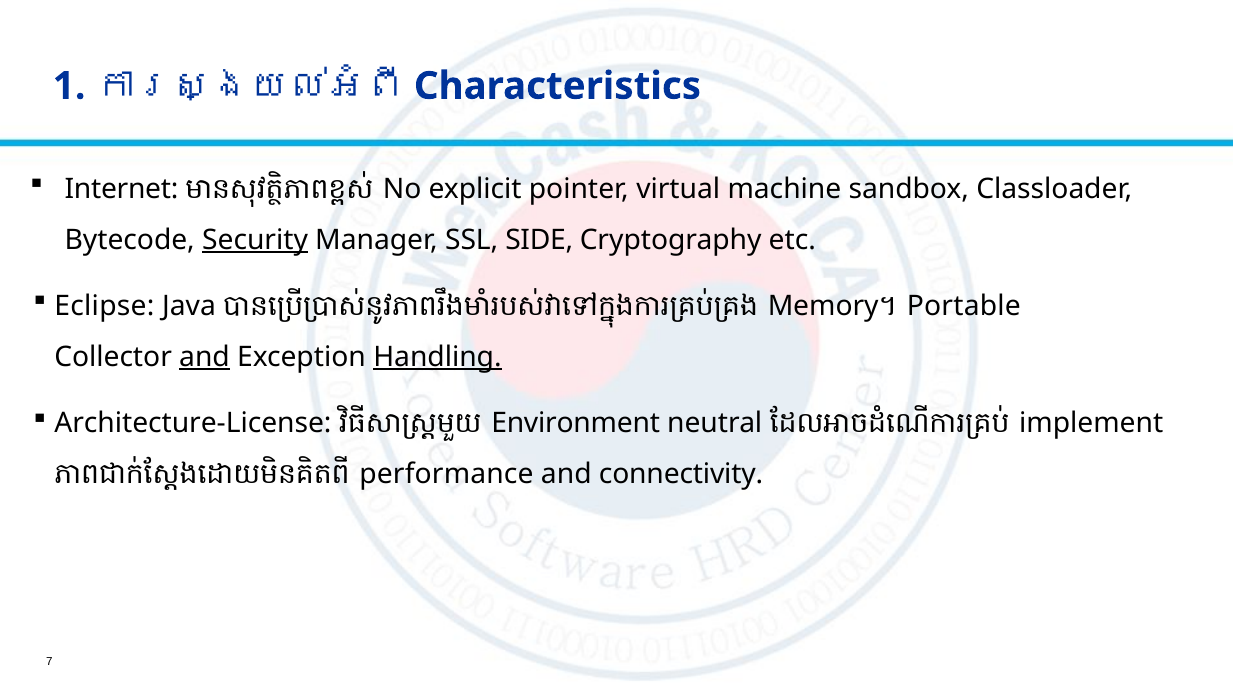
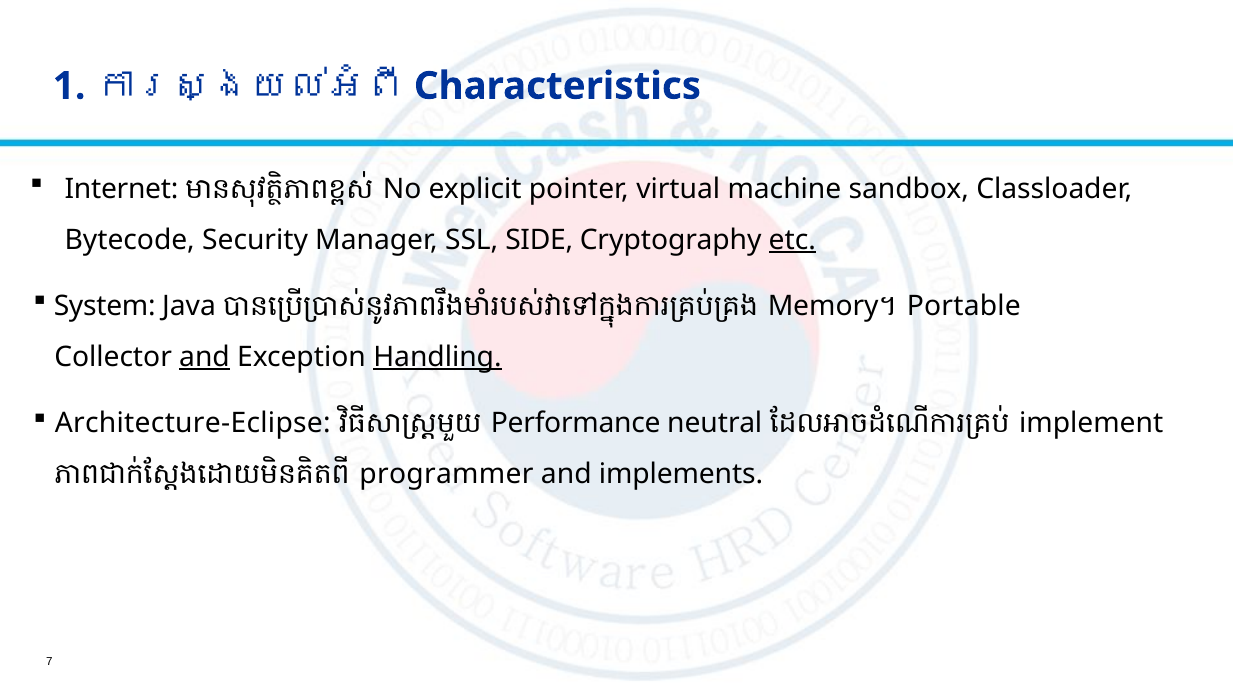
Security underline: present -> none
etc underline: none -> present
Eclipse: Eclipse -> System
Architecture-License: Architecture-License -> Architecture-Eclipse
Environment: Environment -> Performance
performance: performance -> programmer
connectivity: connectivity -> implements
